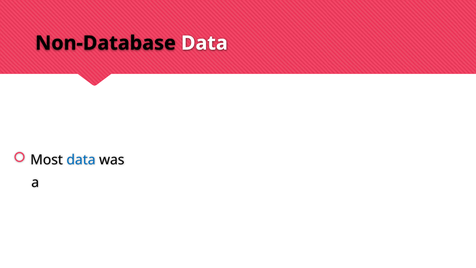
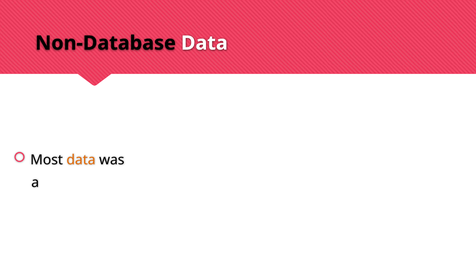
data at (81, 160) colour: blue -> orange
